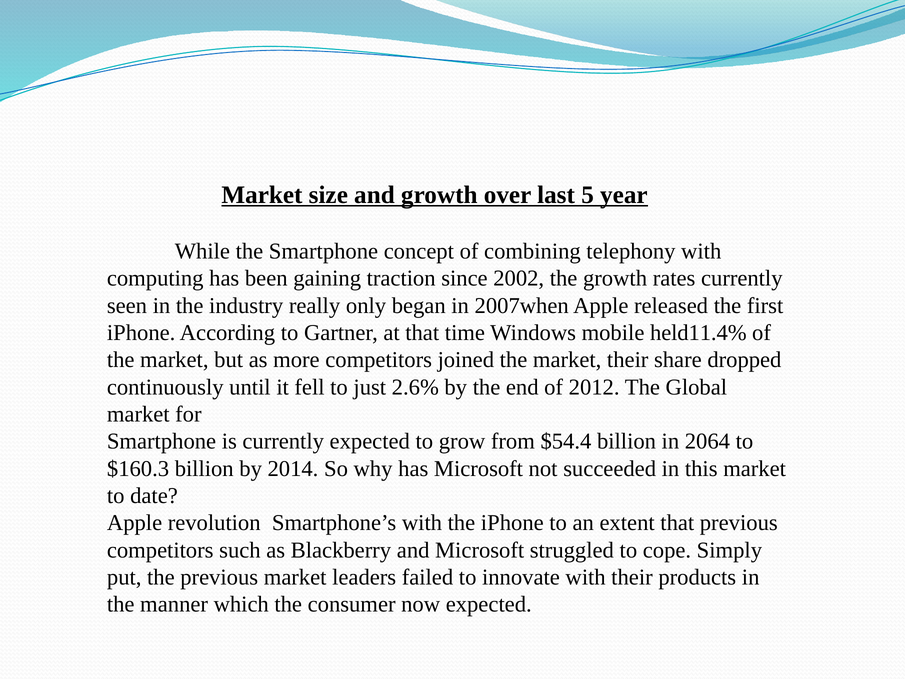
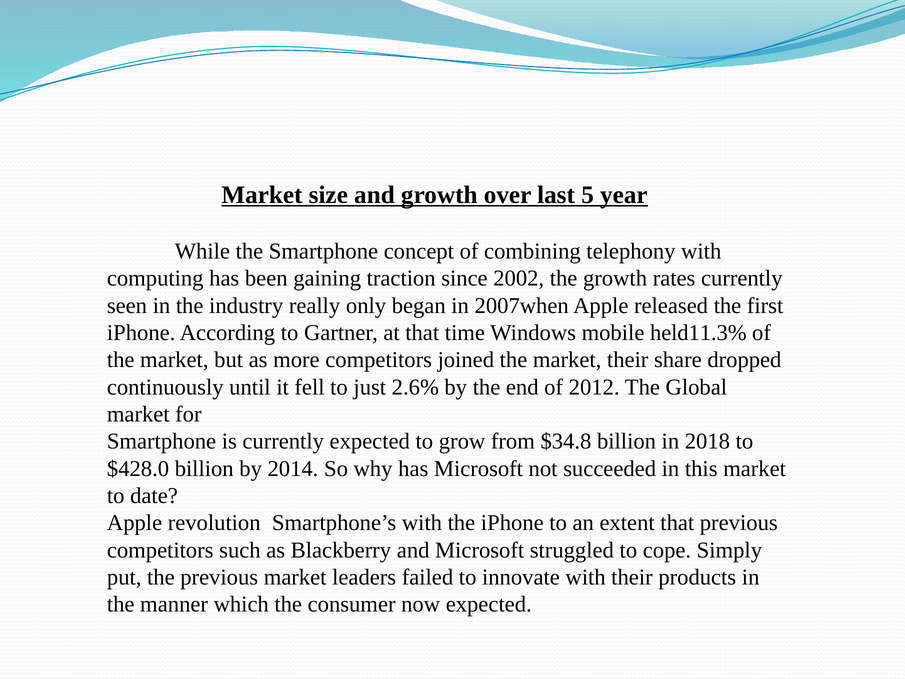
held11.4%: held11.4% -> held11.3%
$54.4: $54.4 -> $34.8
2064: 2064 -> 2018
$160.3: $160.3 -> $428.0
